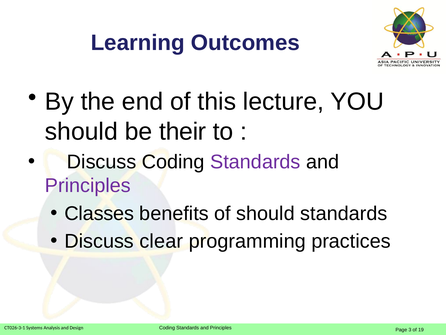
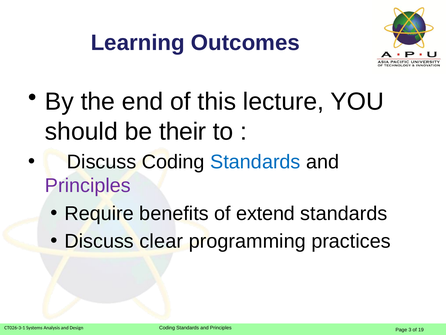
Standards at (255, 162) colour: purple -> blue
Classes: Classes -> Require
of should: should -> extend
